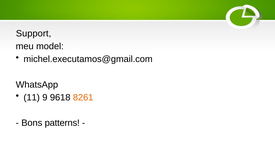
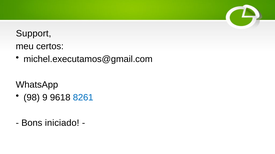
model: model -> certos
11: 11 -> 98
8261 colour: orange -> blue
patterns: patterns -> iniciado
